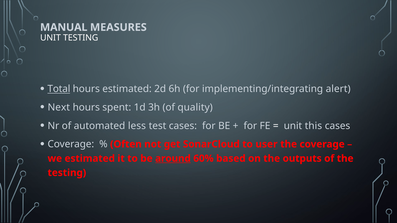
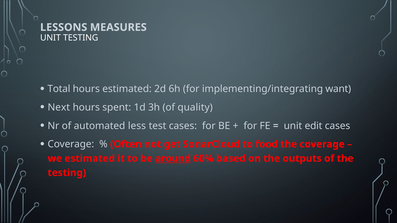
MANUAL: MANUAL -> LESSONS
Total underline: present -> none
alert: alert -> want
this: this -> edit
user: user -> food
